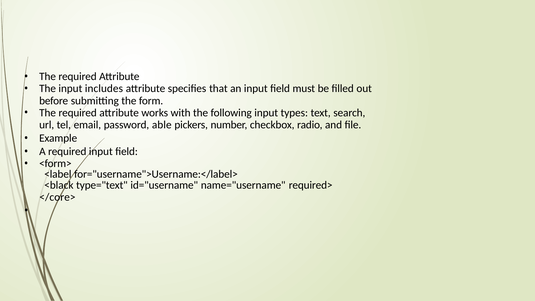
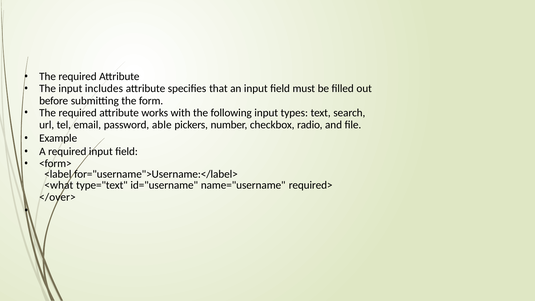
<black: <black -> <what
</core>: </core> -> </over>
